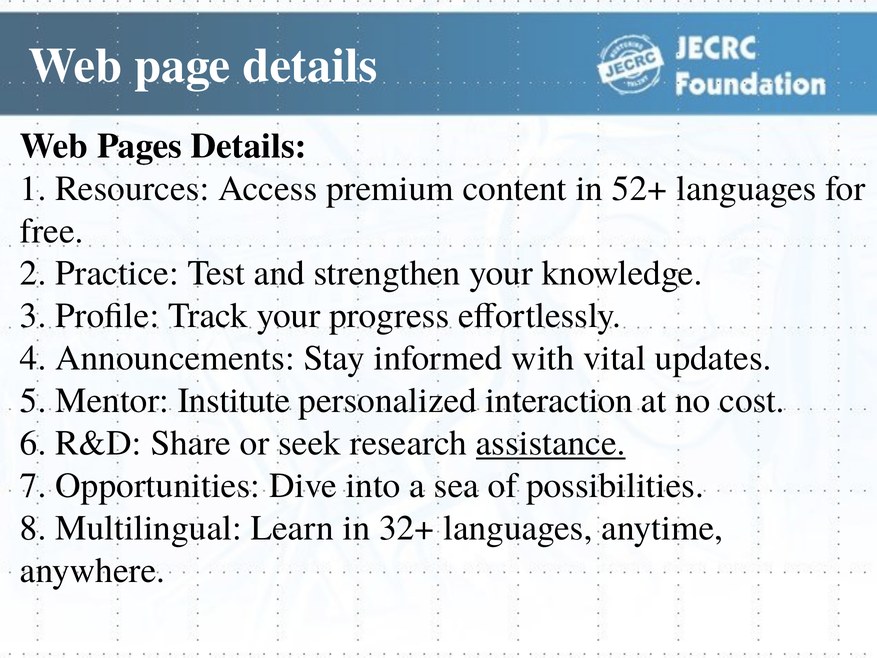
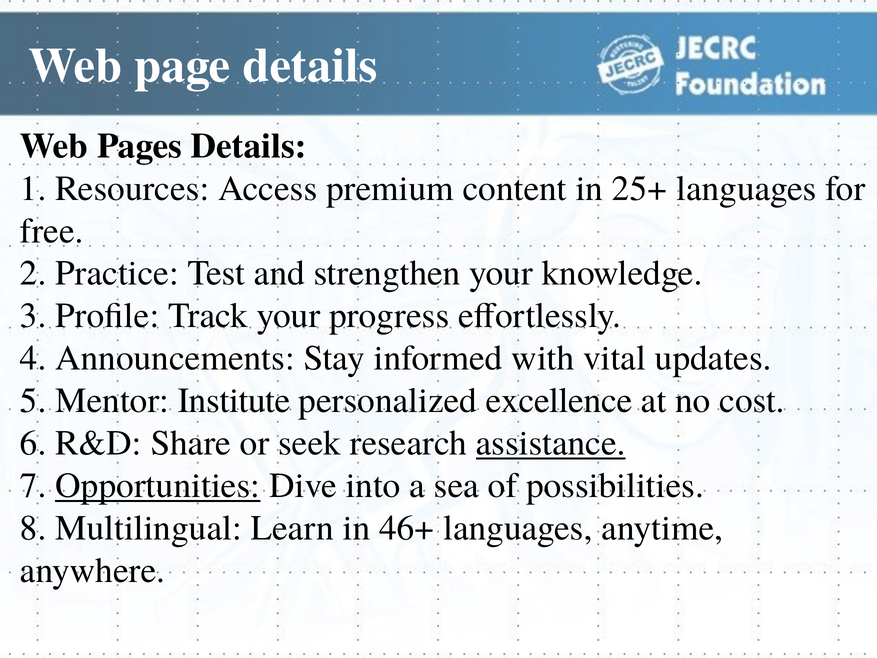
52+: 52+ -> 25+
interaction: interaction -> excellence
Opportunities underline: none -> present
32+: 32+ -> 46+
